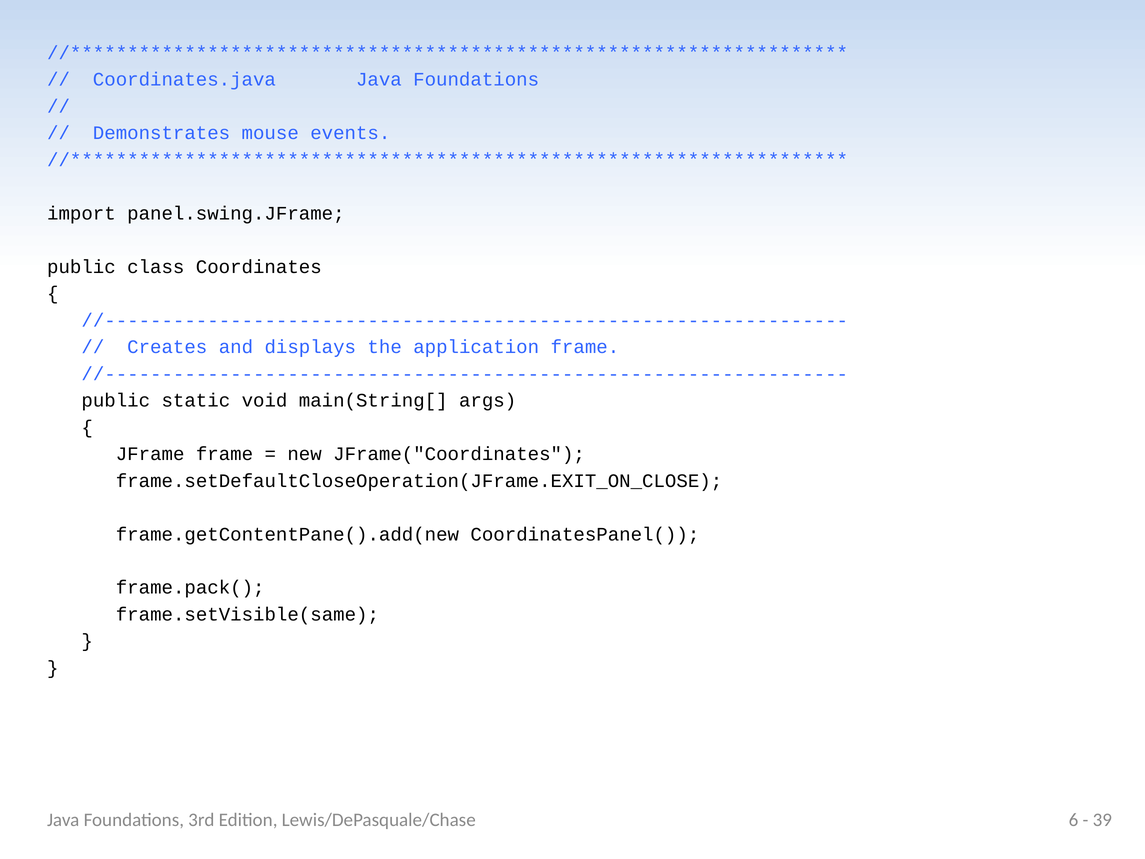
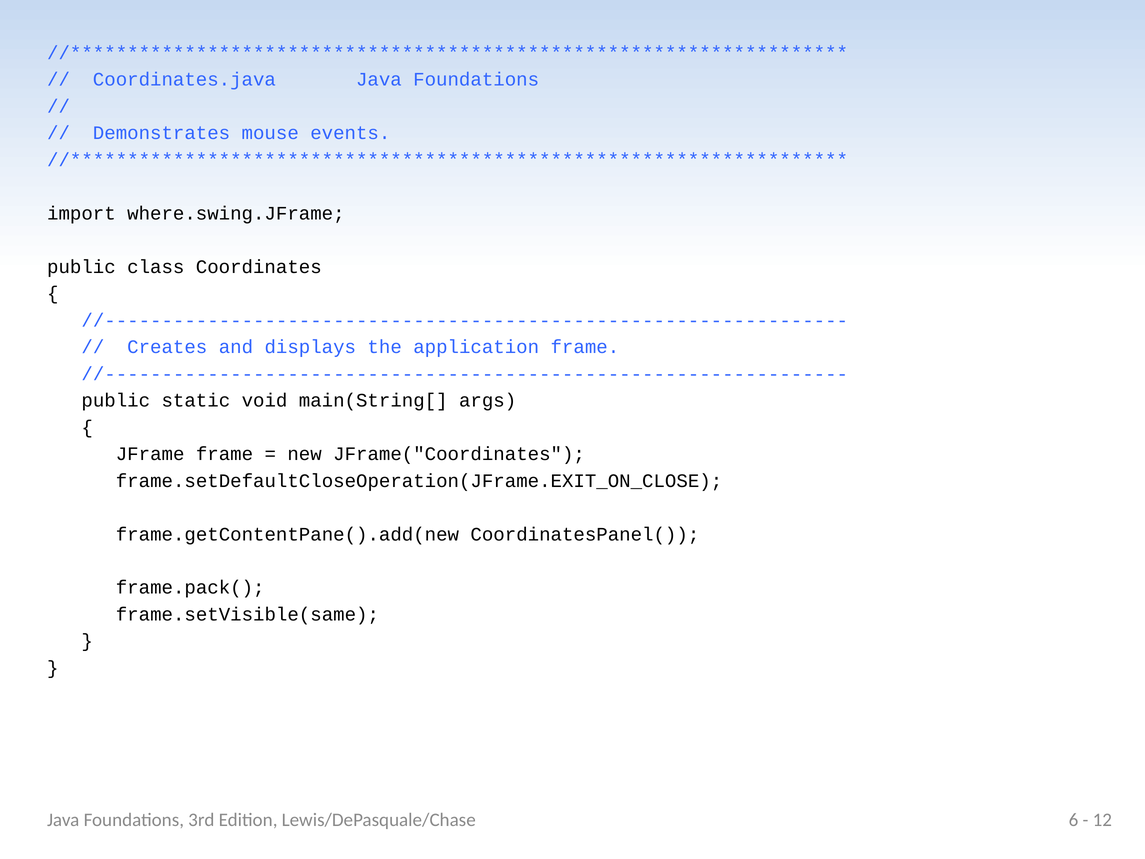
panel.swing.JFrame: panel.swing.JFrame -> where.swing.JFrame
39: 39 -> 12
